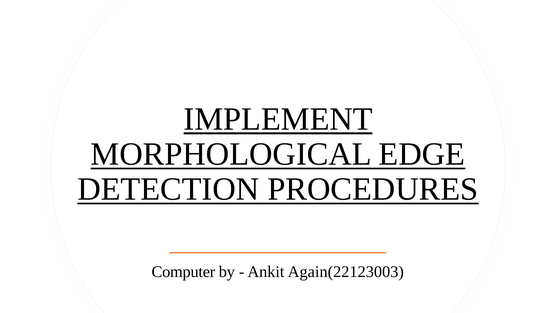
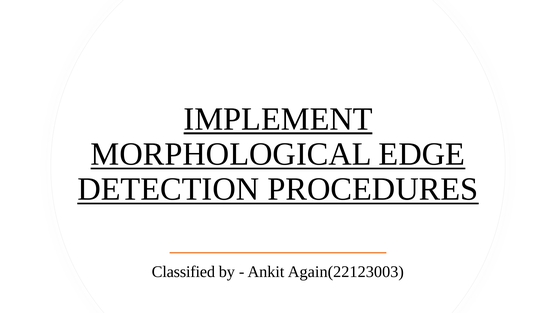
Computer: Computer -> Classified
